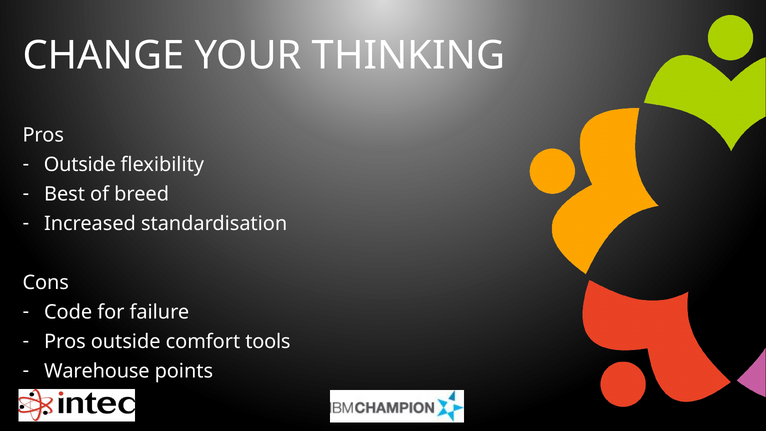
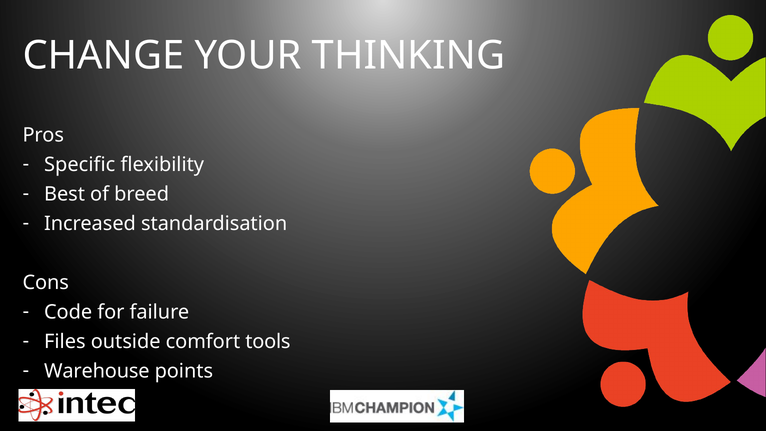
Outside at (80, 164): Outside -> Specific
Pros at (65, 342): Pros -> Files
